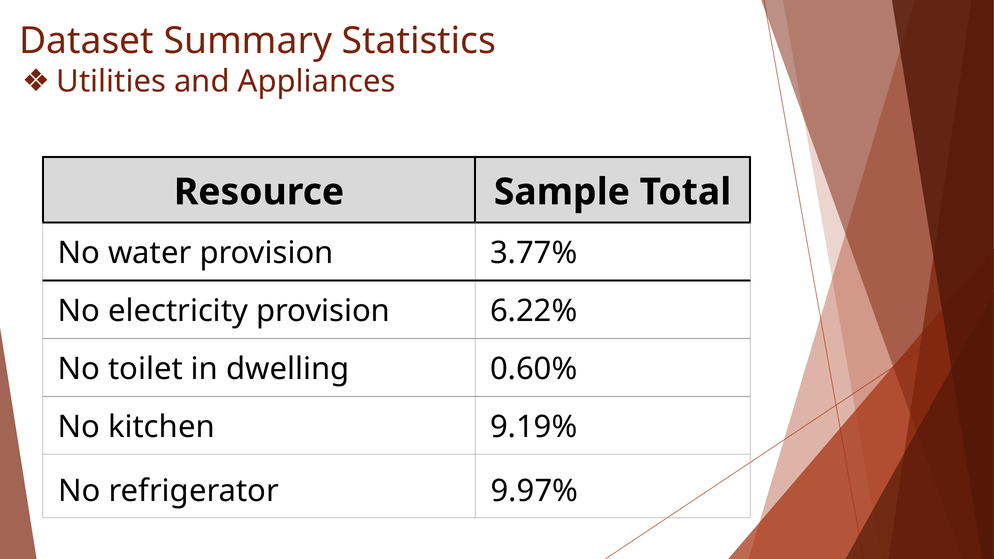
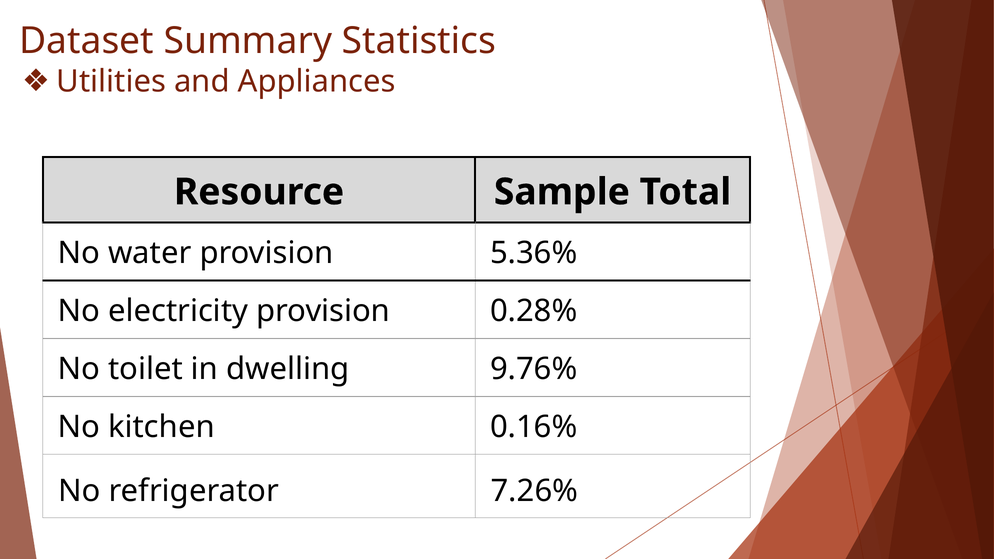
3.77%: 3.77% -> 5.36%
6.22%: 6.22% -> 0.28%
0.60%: 0.60% -> 9.76%
9.19%: 9.19% -> 0.16%
9.97%: 9.97% -> 7.26%
